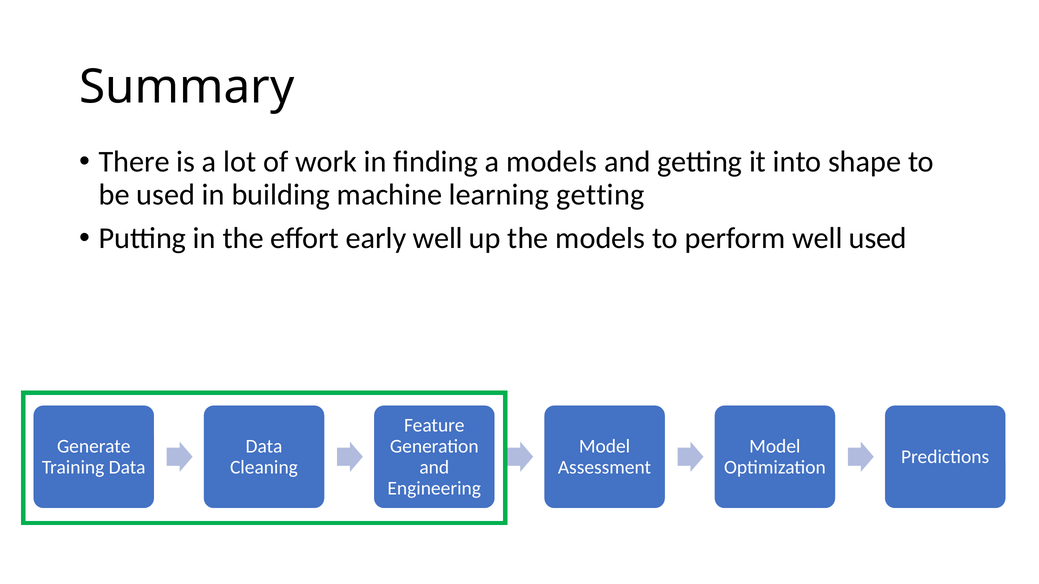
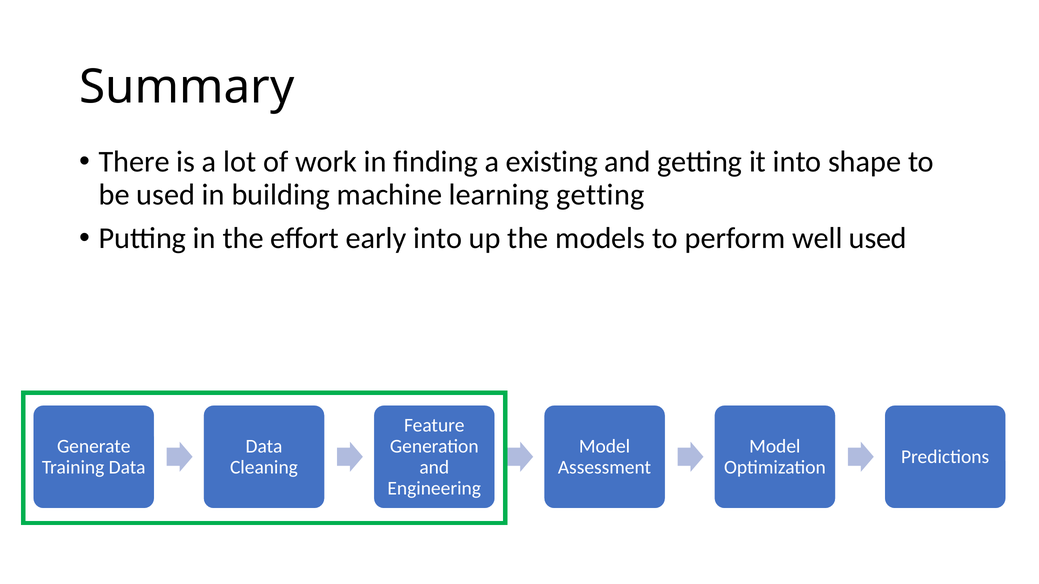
a models: models -> existing
early well: well -> into
